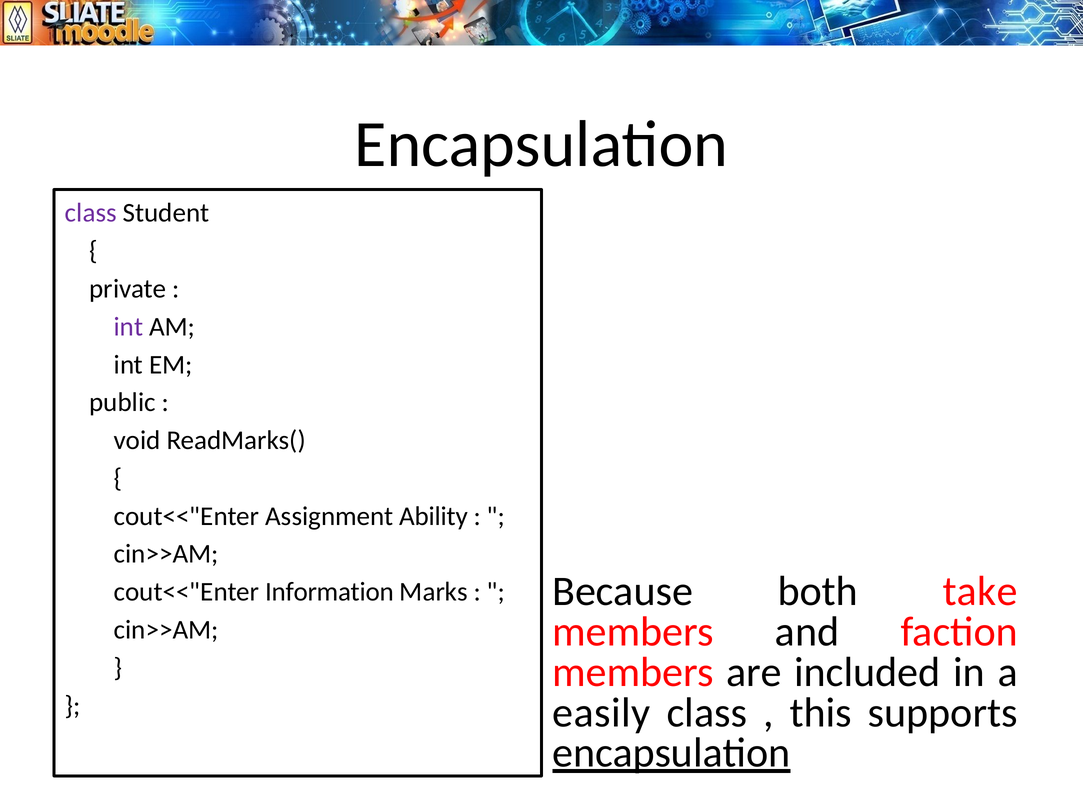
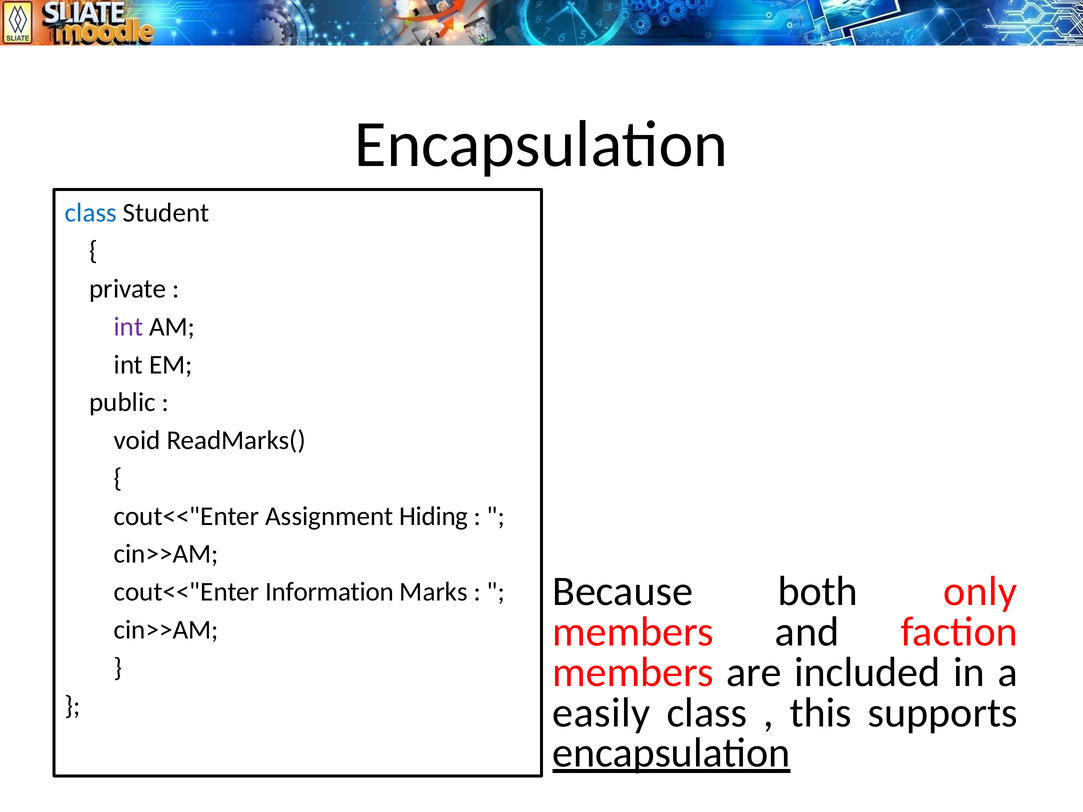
class at (91, 213) colour: purple -> blue
Ability: Ability -> Hiding
take: take -> only
